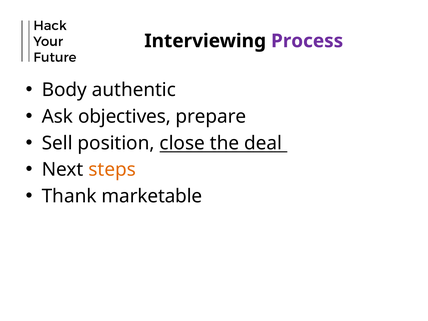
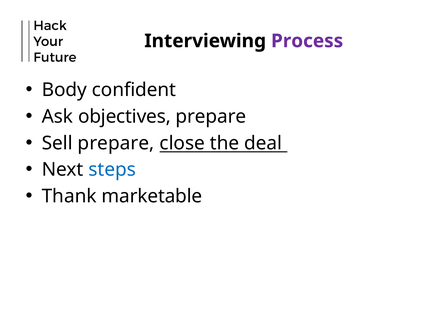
authentic: authentic -> confident
Sell position: position -> prepare
steps colour: orange -> blue
